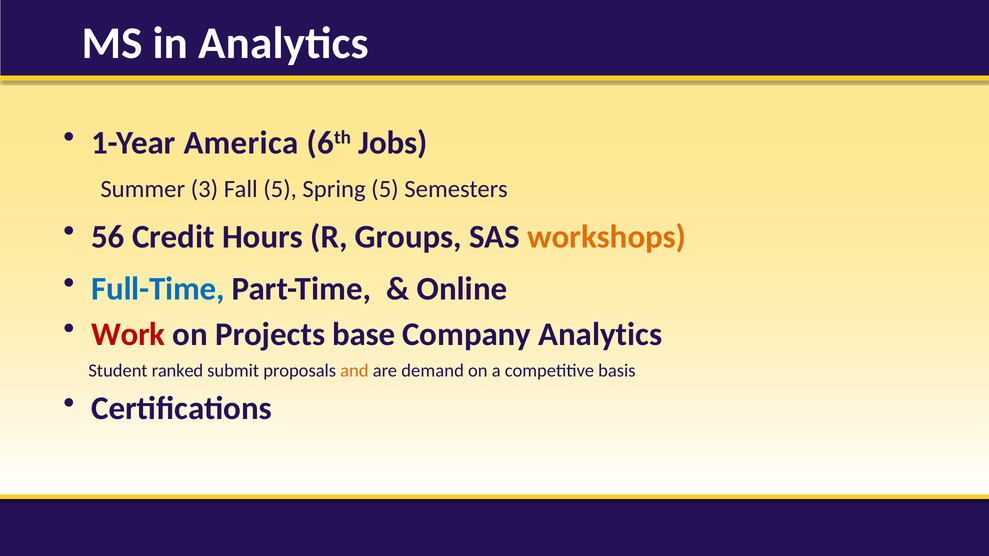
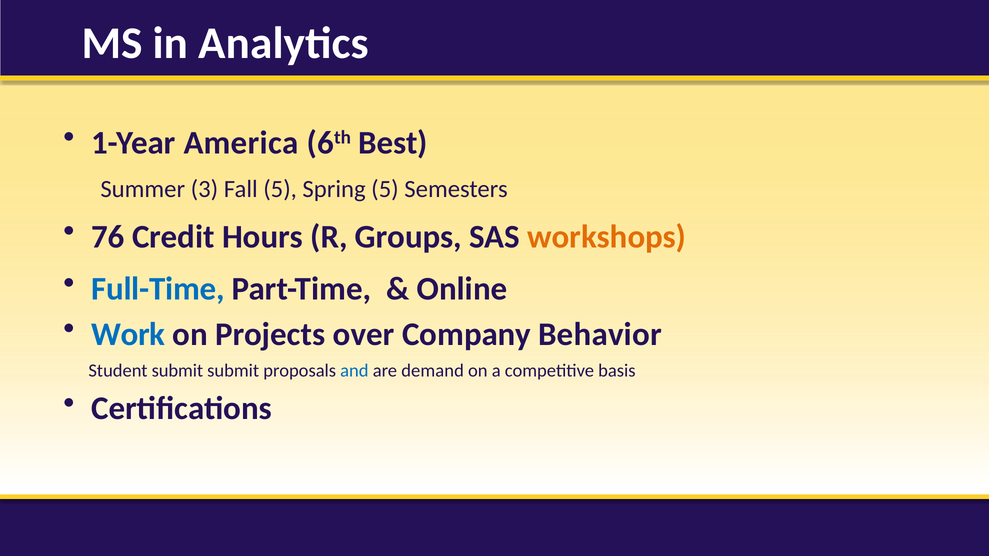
Jobs: Jobs -> Best
56: 56 -> 76
Work colour: red -> blue
base: base -> over
Company Analytics: Analytics -> Behavior
Student ranked: ranked -> submit
and colour: orange -> blue
